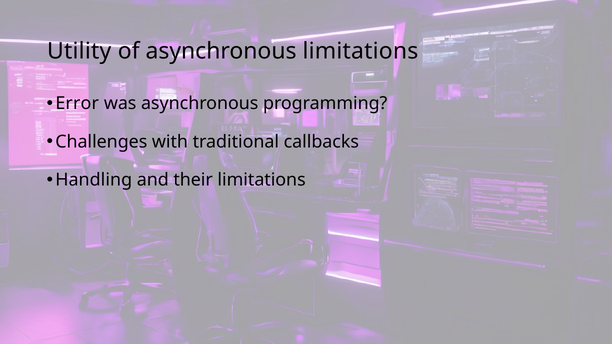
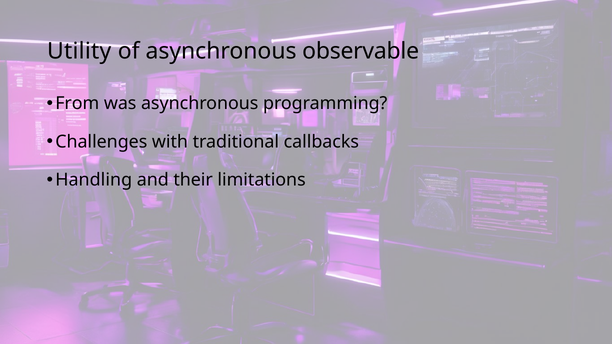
asynchronous limitations: limitations -> observable
Error: Error -> From
